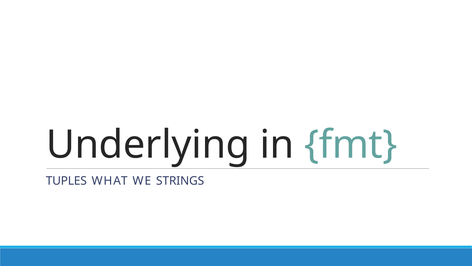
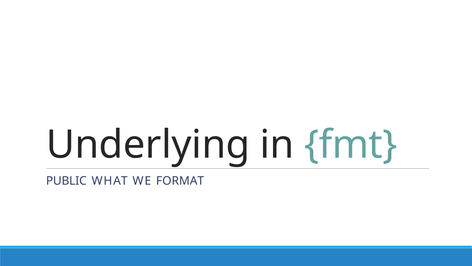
TUPLES: TUPLES -> PUBLIC
STRINGS: STRINGS -> FORMAT
